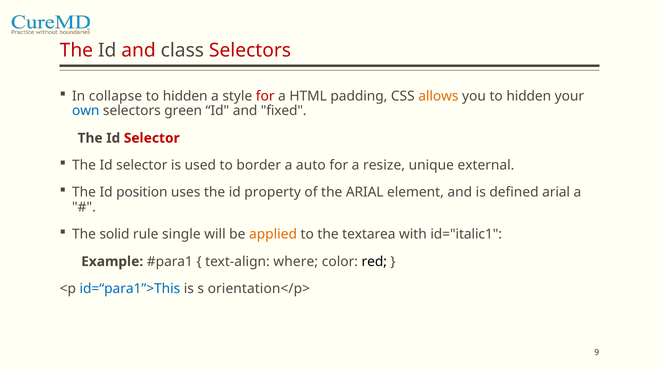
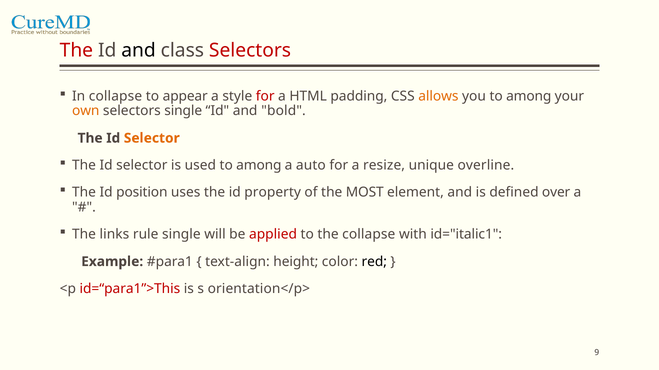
and at (139, 50) colour: red -> black
hidden at (185, 96): hidden -> appear
you to hidden: hidden -> among
own colour: blue -> orange
selectors green: green -> single
fixed: fixed -> bold
Selector at (152, 138) colour: red -> orange
used to border: border -> among
external: external -> overline
the ARIAL: ARIAL -> MOST
defined arial: arial -> over
solid: solid -> links
applied colour: orange -> red
the textarea: textarea -> collapse
where: where -> height
id=“para1”>This colour: blue -> red
